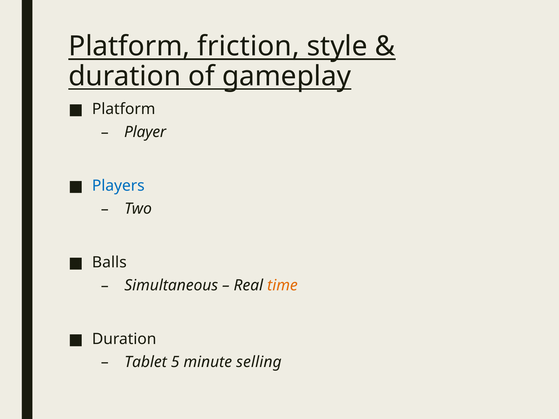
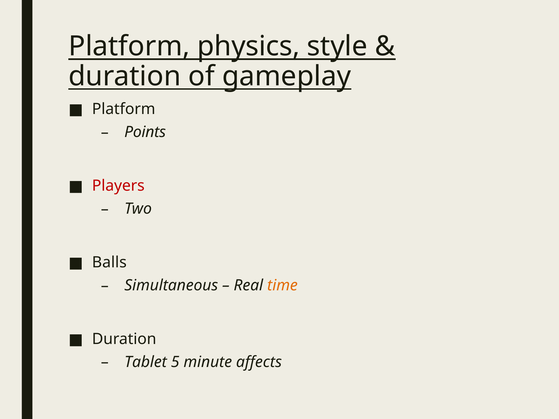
friction: friction -> physics
Player: Player -> Points
Players colour: blue -> red
selling: selling -> affects
